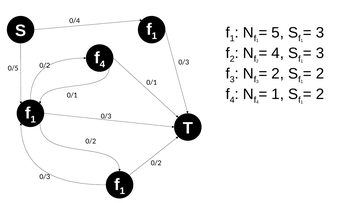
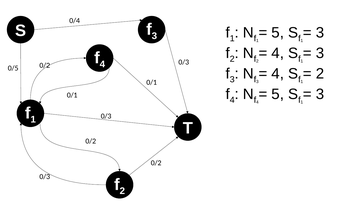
1 at (154, 36): 1 -> 3
2 at (278, 74): 2 -> 4
1 at (278, 94): 1 -> 5
2 at (320, 94): 2 -> 3
1 at (122, 191): 1 -> 2
